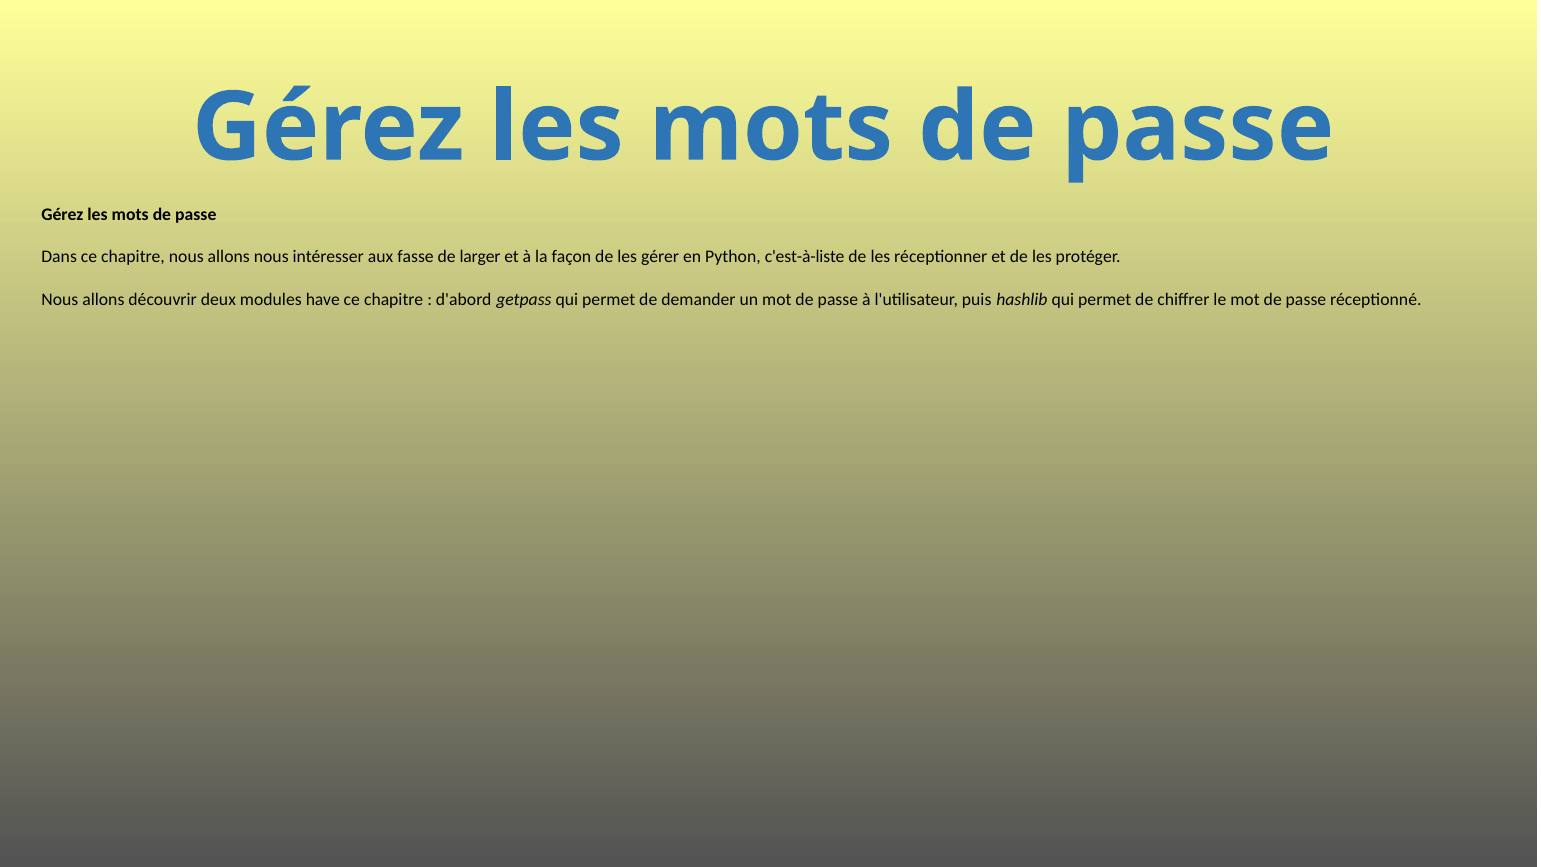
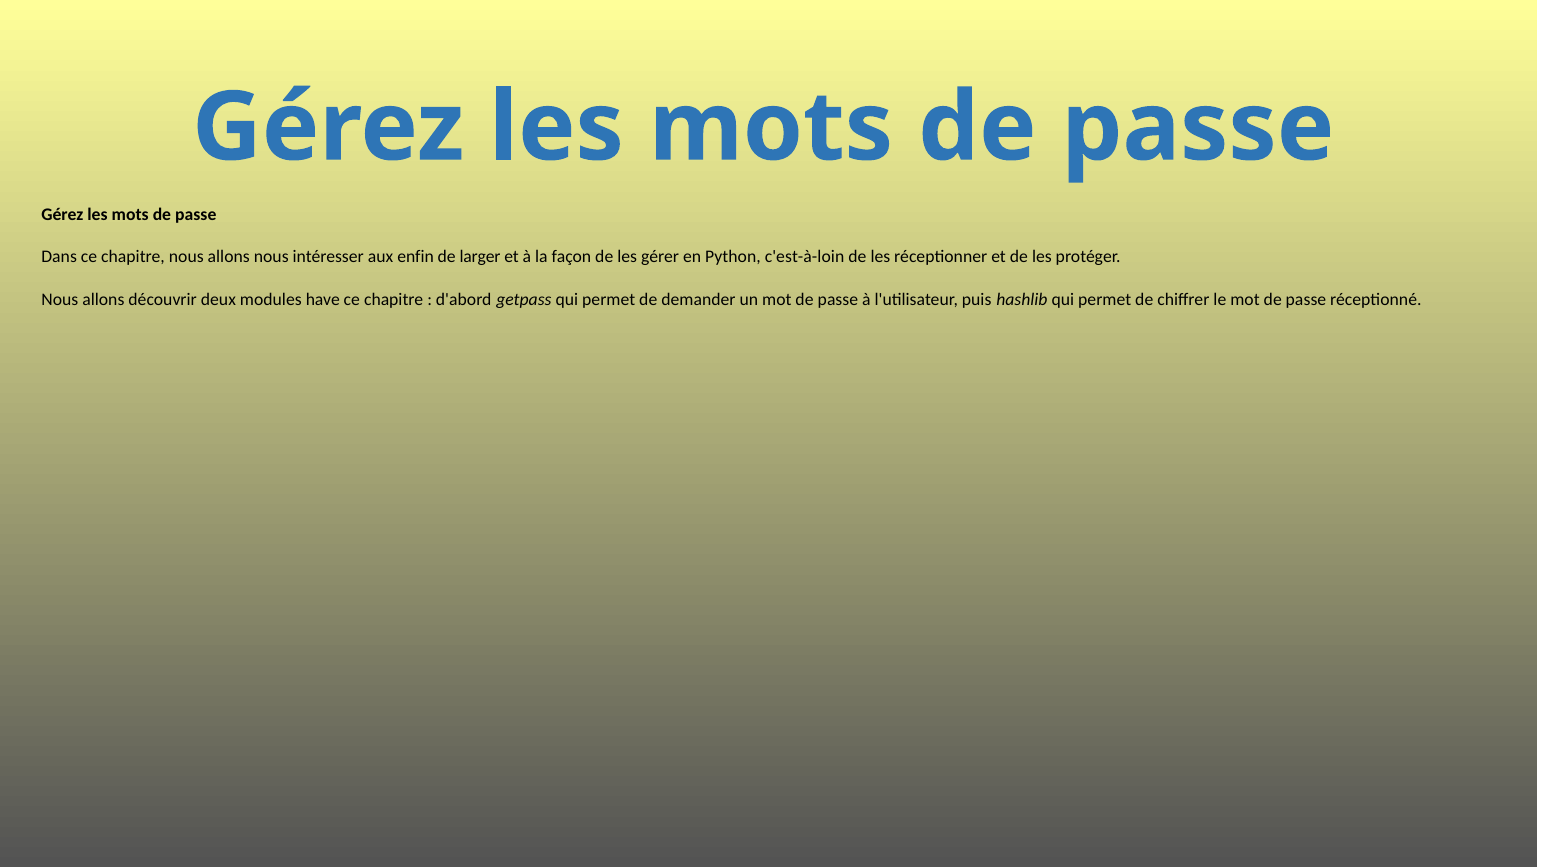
fasse: fasse -> enfin
c'est-à-liste: c'est-à-liste -> c'est-à-loin
